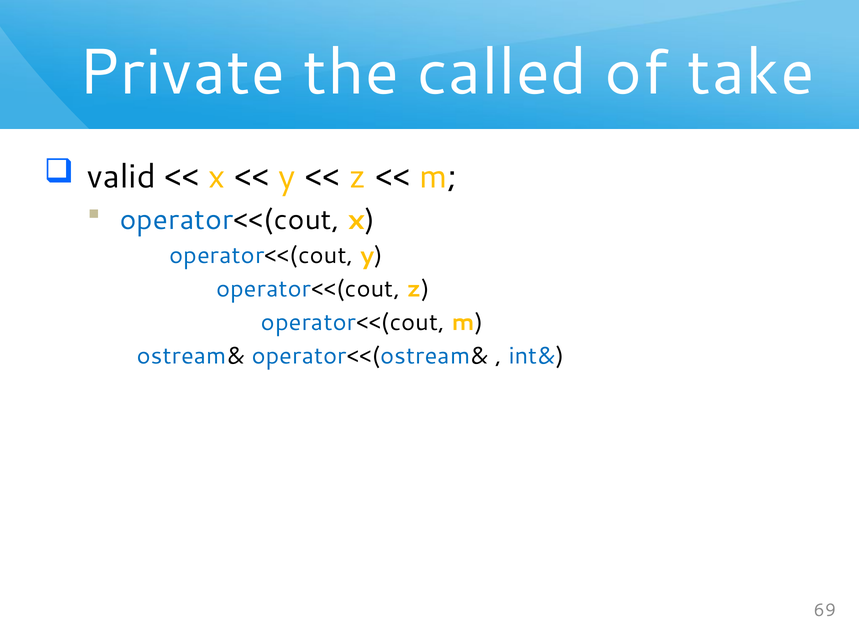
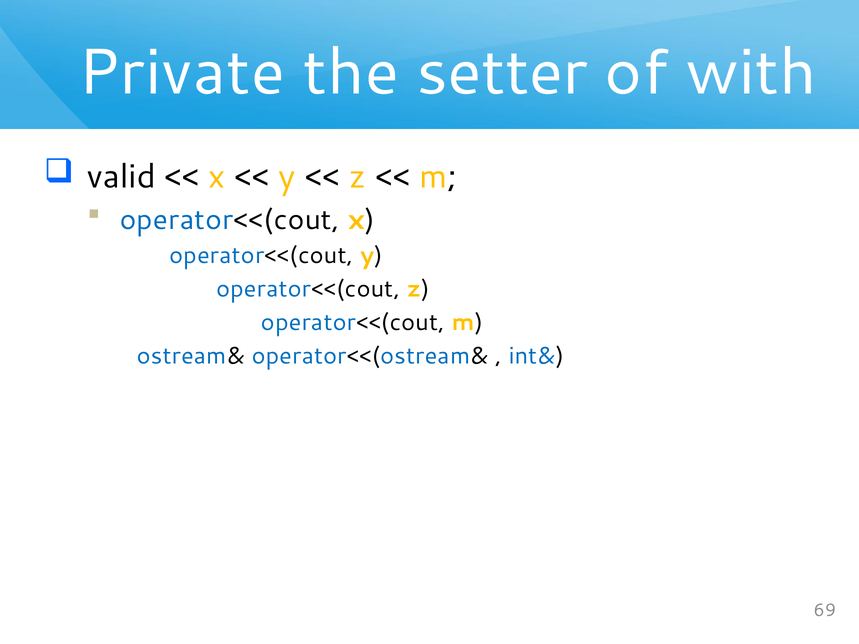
called: called -> setter
take: take -> with
